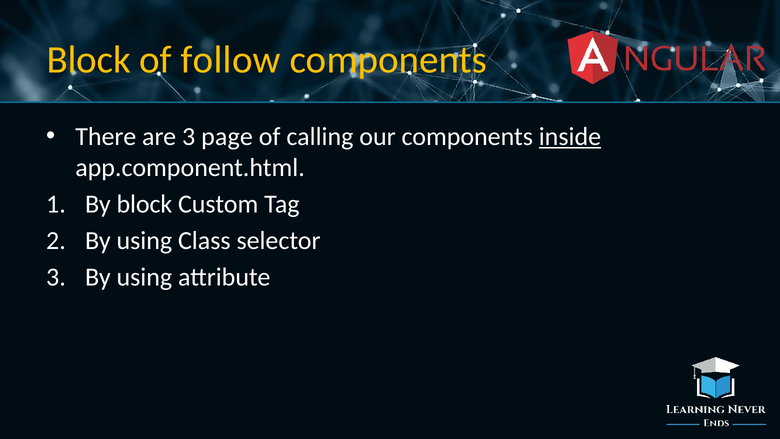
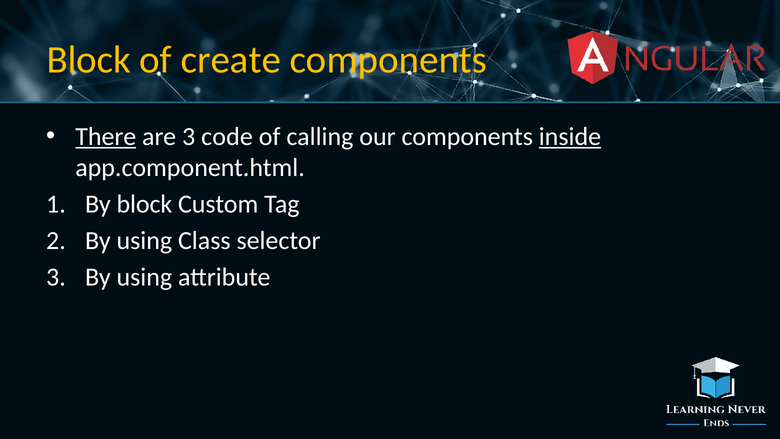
follow: follow -> create
There underline: none -> present
page: page -> code
